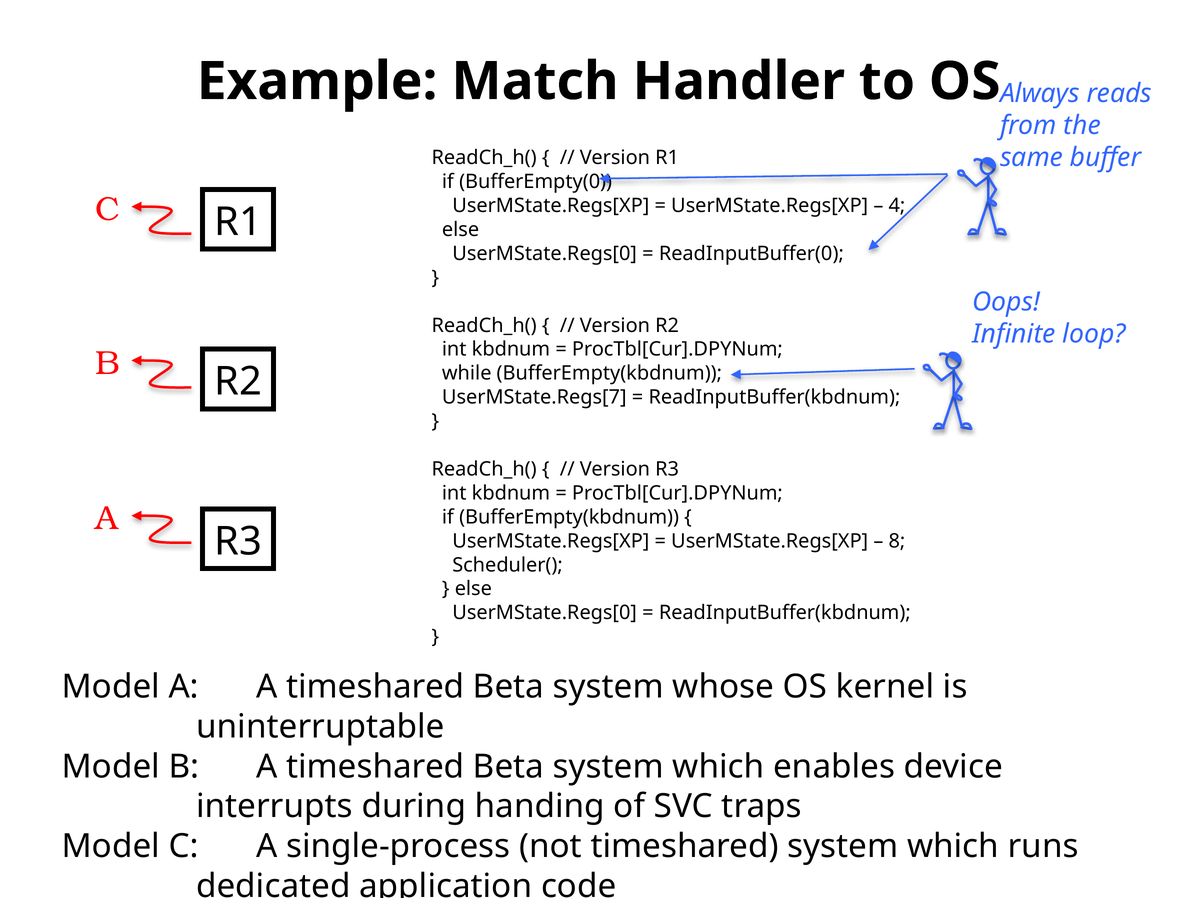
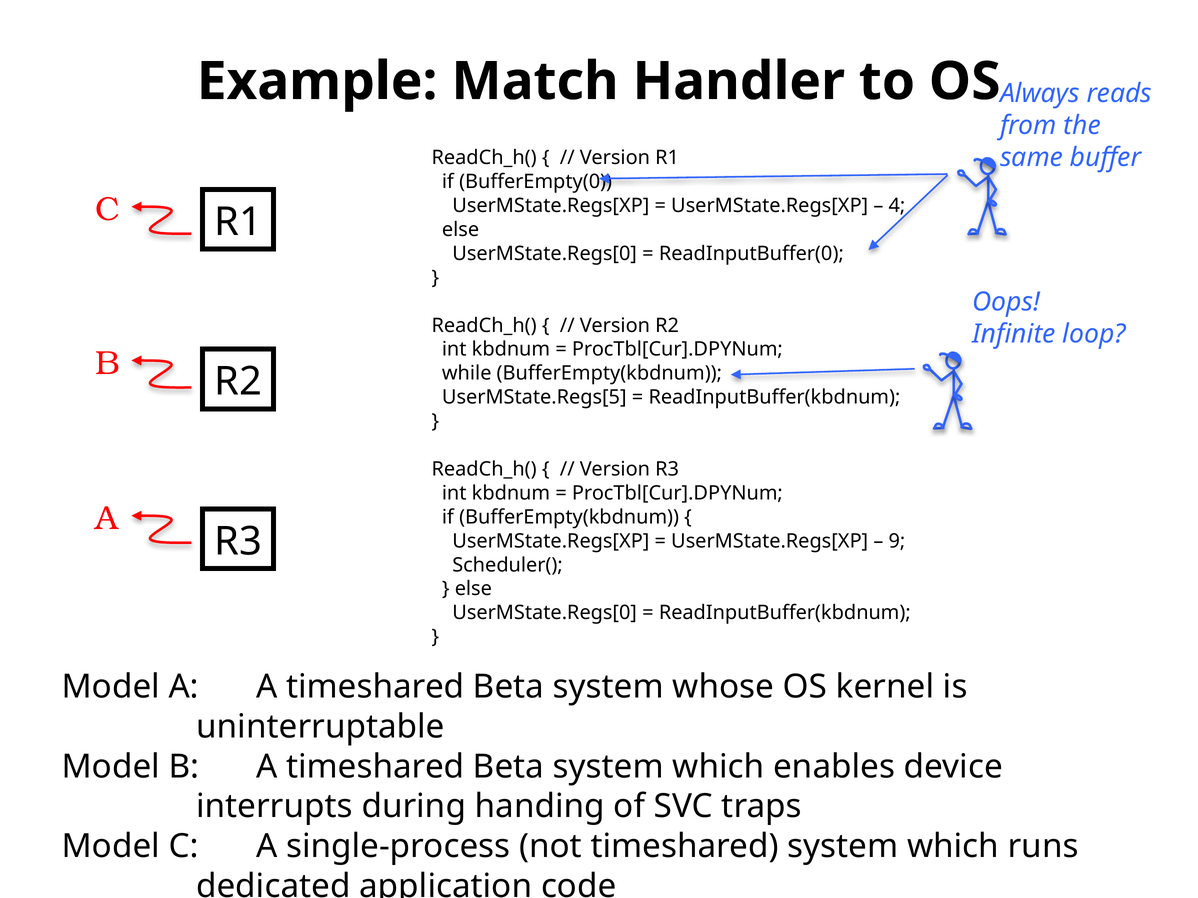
UserMState.Regs[7: UserMState.Regs[7 -> UserMState.Regs[5
8: 8 -> 9
